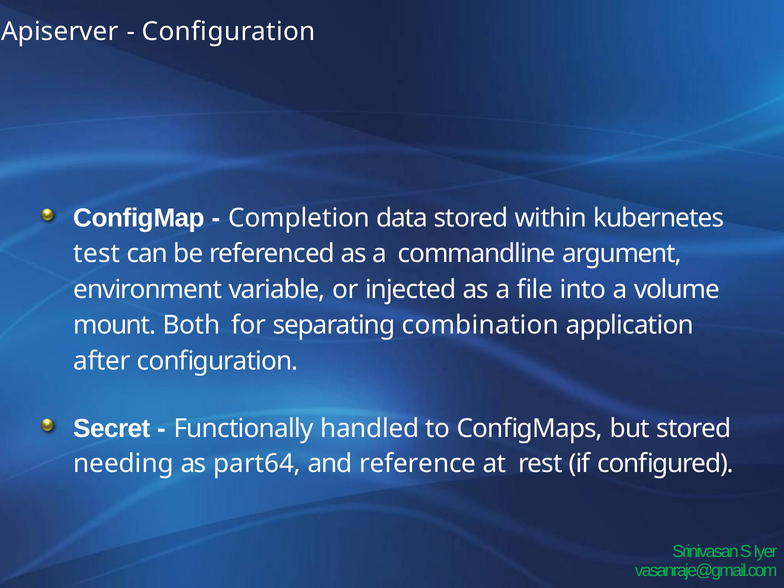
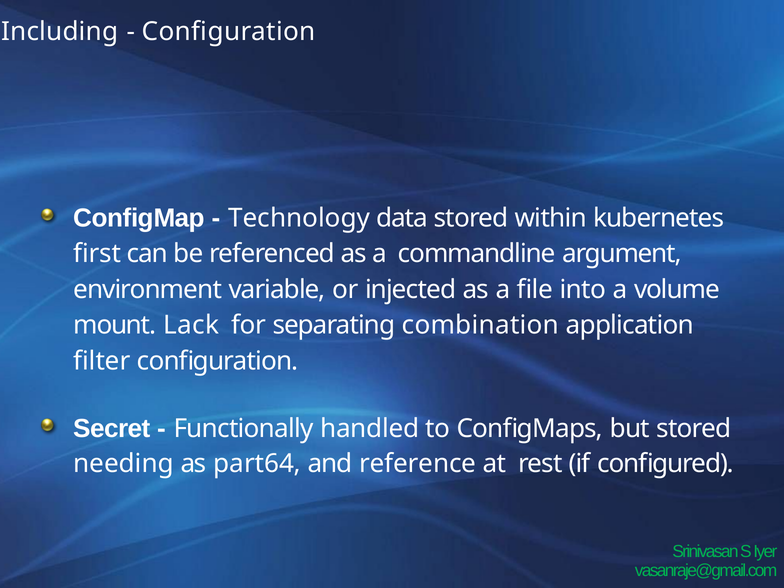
Apiserver: Apiserver -> Including
Completion: Completion -> Technology
test: test -> first
Both: Both -> Lack
after: after -> filter
